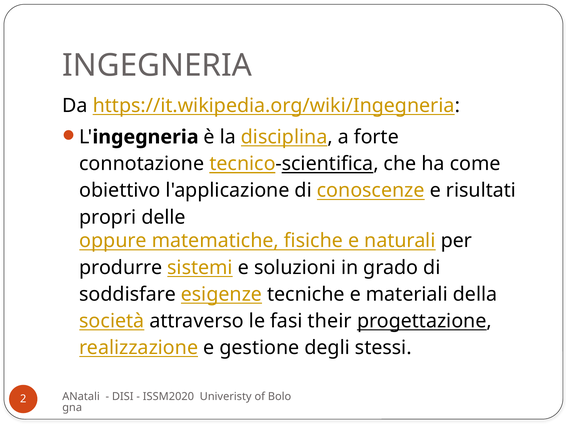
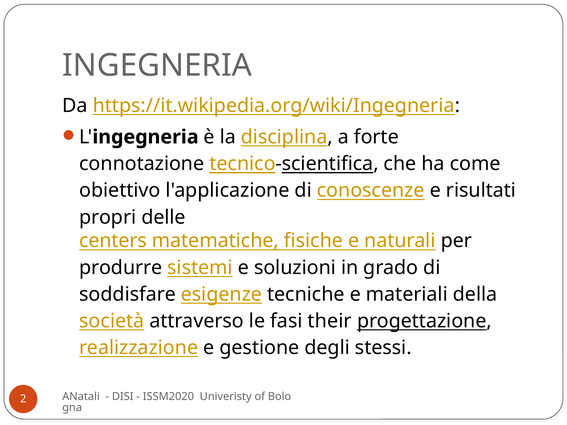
oppure: oppure -> centers
